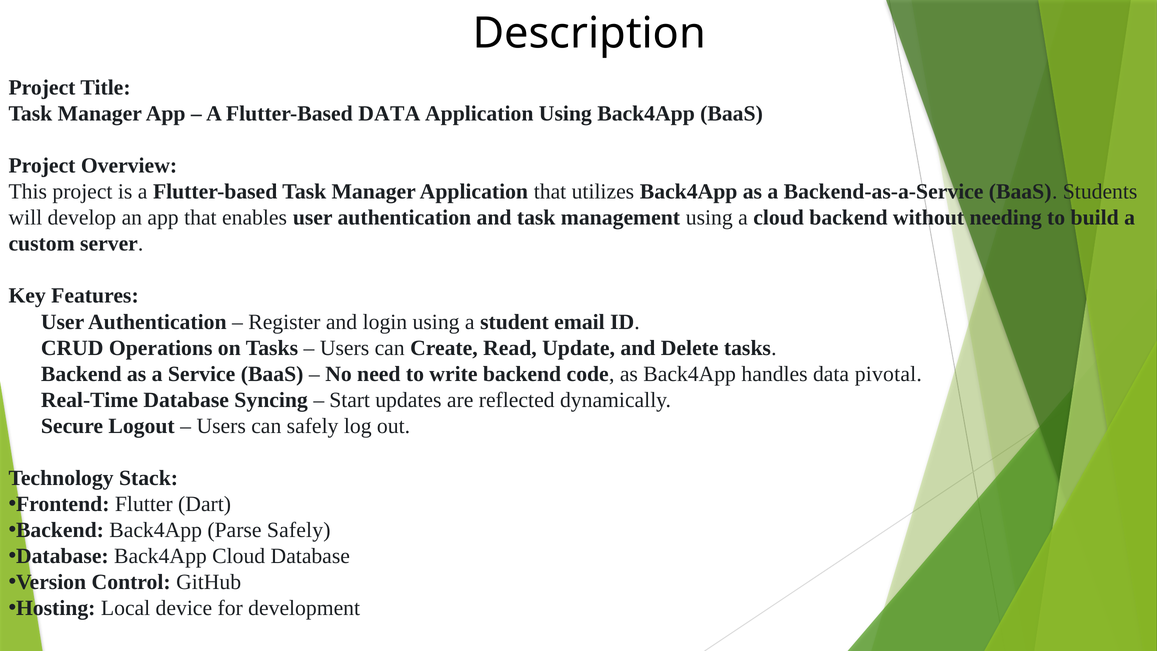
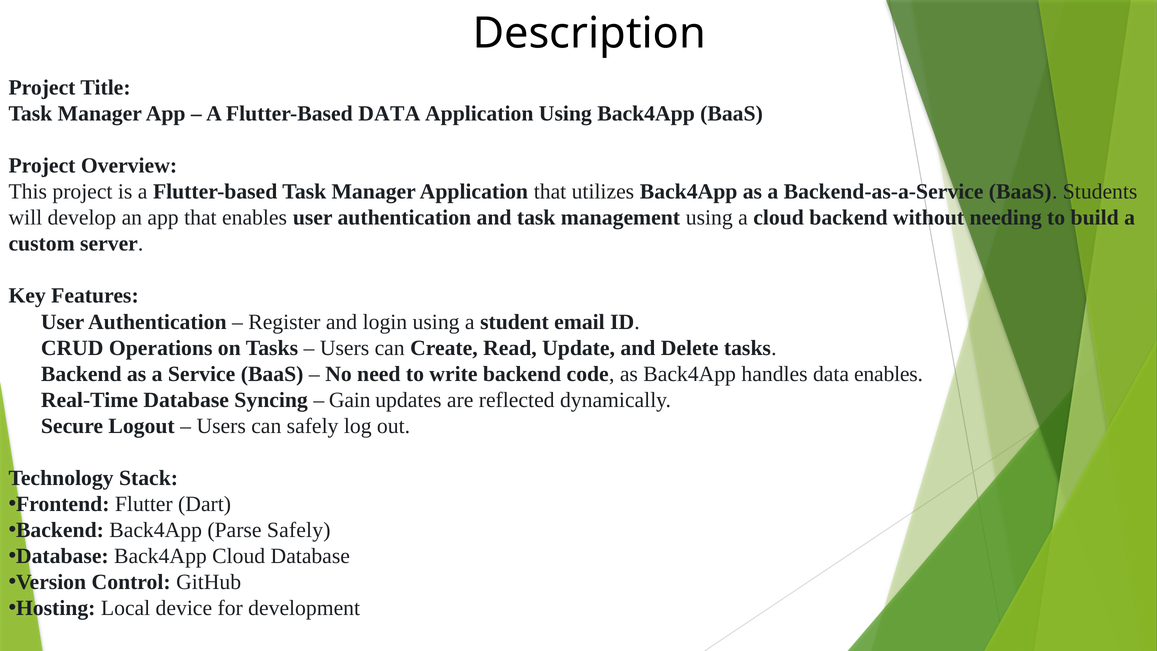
data pivotal: pivotal -> enables
Start: Start -> Gain
